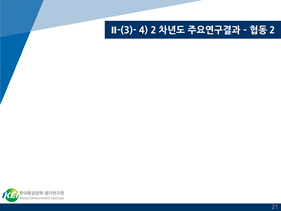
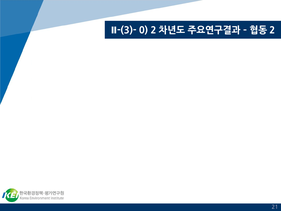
4: 4 -> 0
